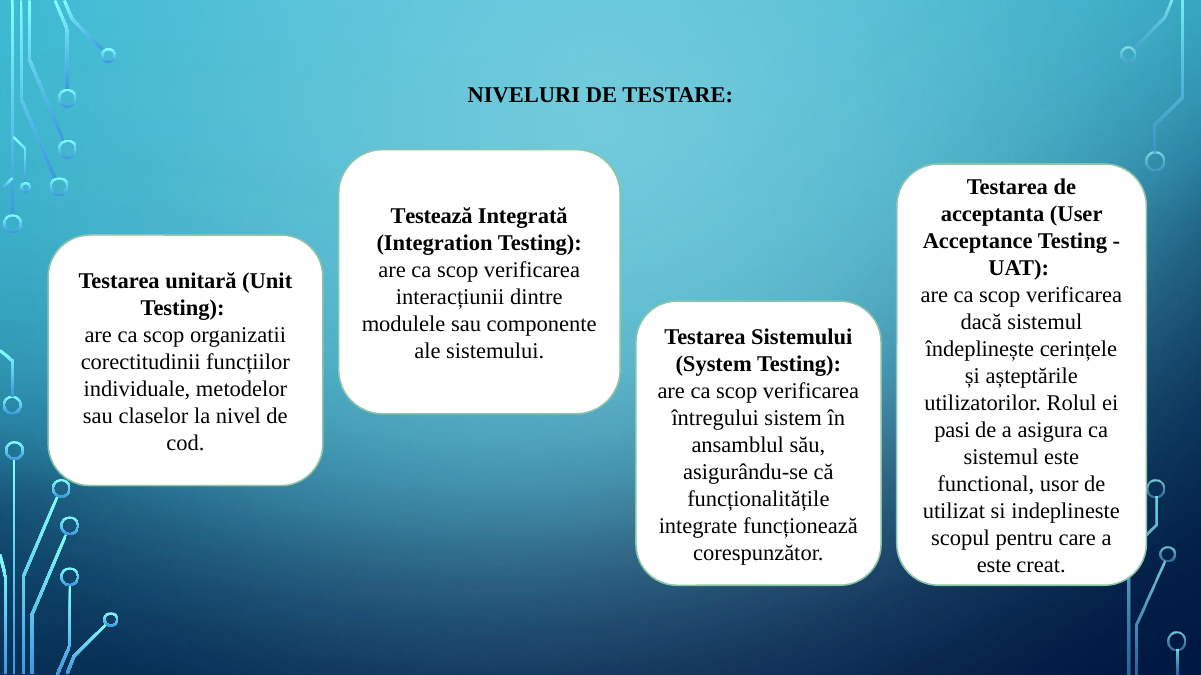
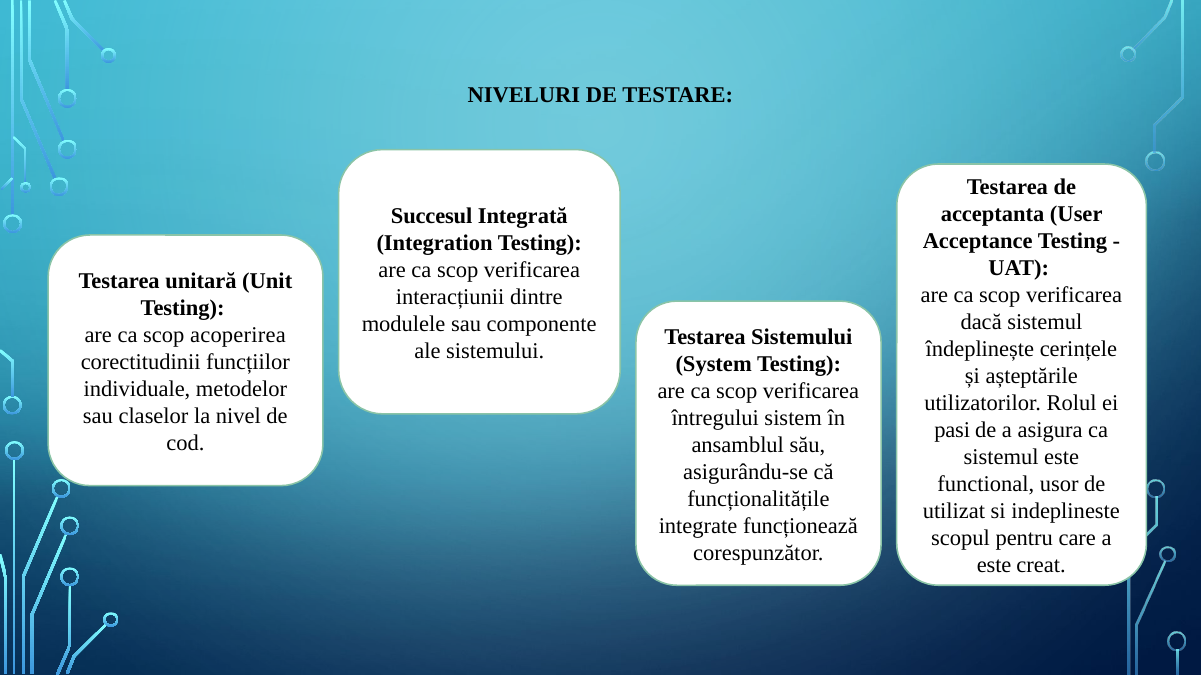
Testează: Testează -> Succesul
organizatii: organizatii -> acoperirea
